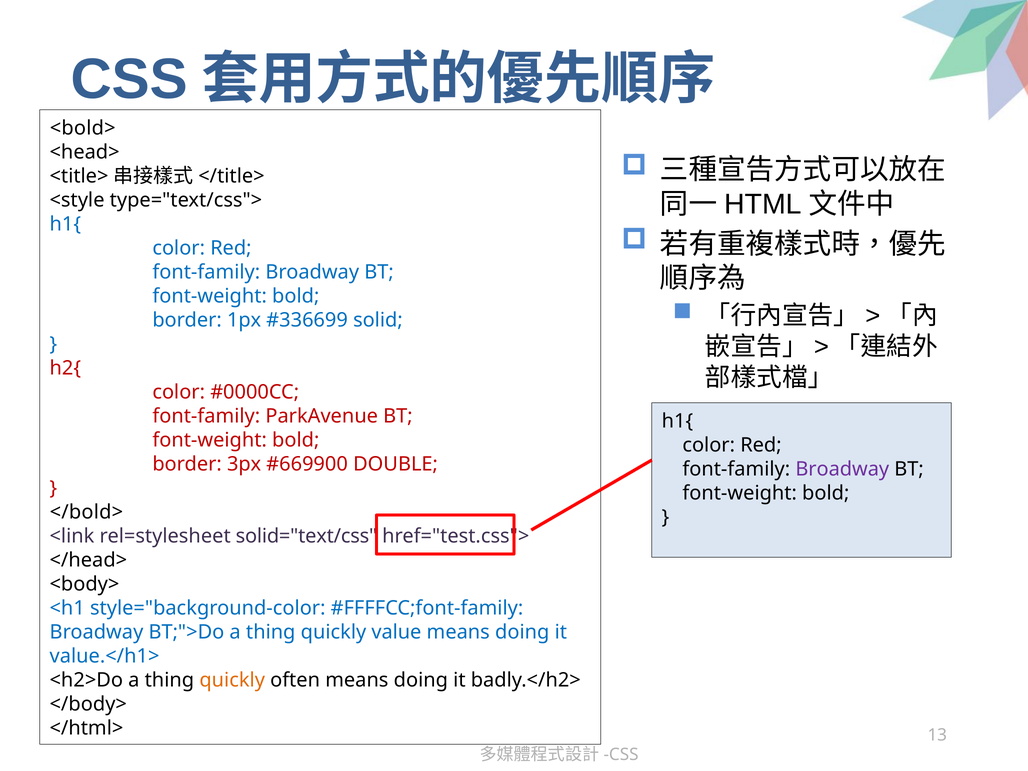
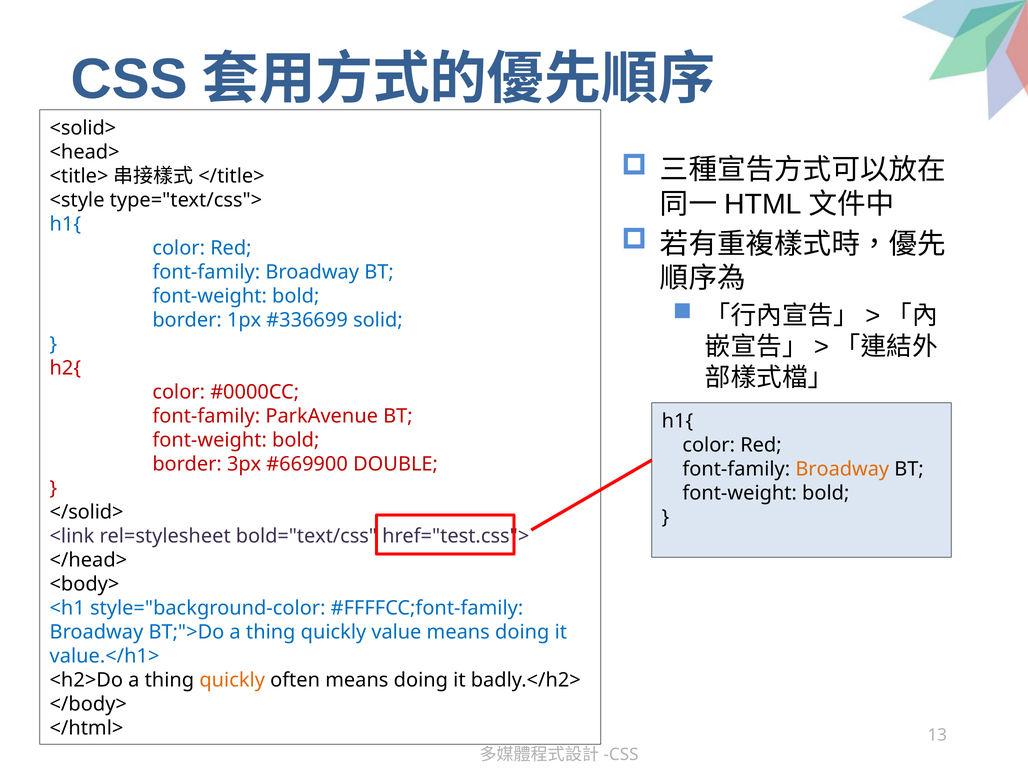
<bold>: <bold> -> <solid>
Broadway at (842, 469) colour: purple -> orange
</bold>: </bold> -> </solid>
solid="text/css: solid="text/css -> bold="text/css
